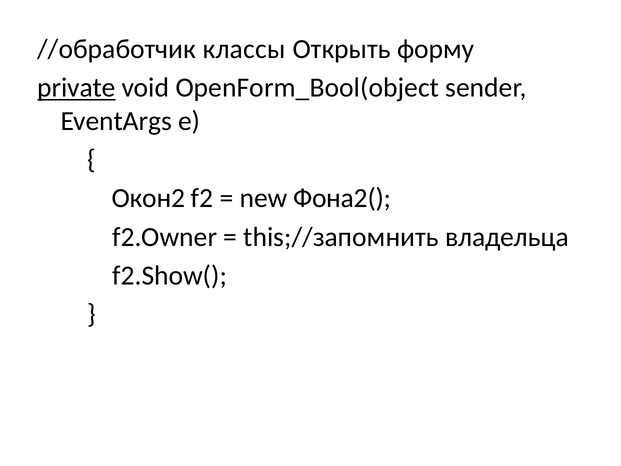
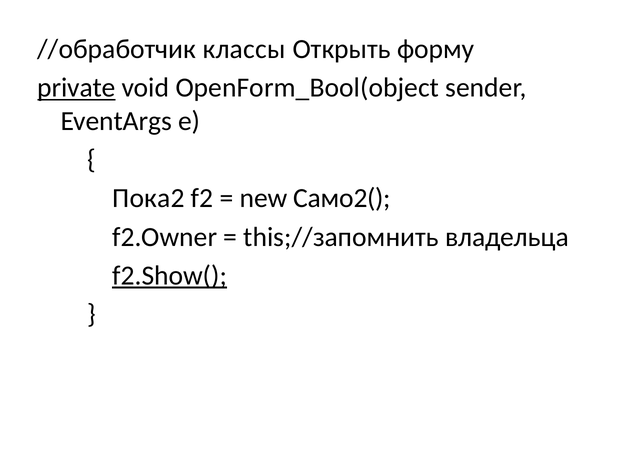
Окон2: Окон2 -> Пока2
Фона2(: Фона2( -> Само2(
f2.Show( underline: none -> present
